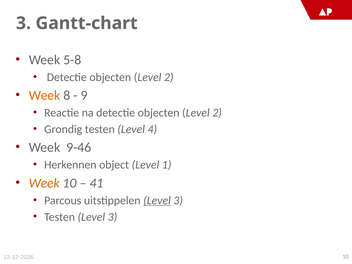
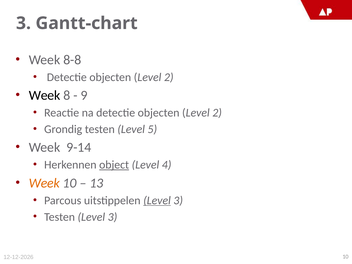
5-8: 5-8 -> 8-8
Week at (45, 95) colour: orange -> black
4: 4 -> 5
9-46: 9-46 -> 9-14
object underline: none -> present
1: 1 -> 4
41: 41 -> 13
